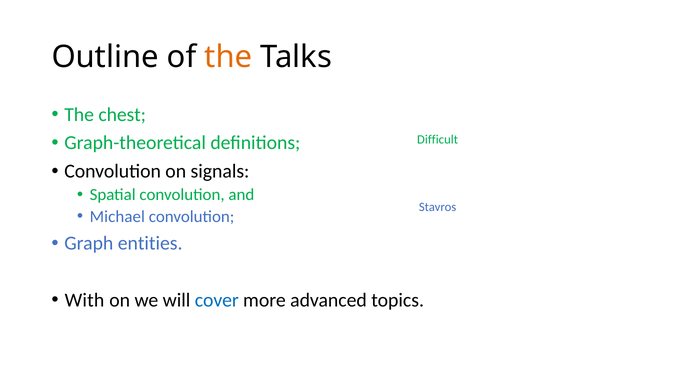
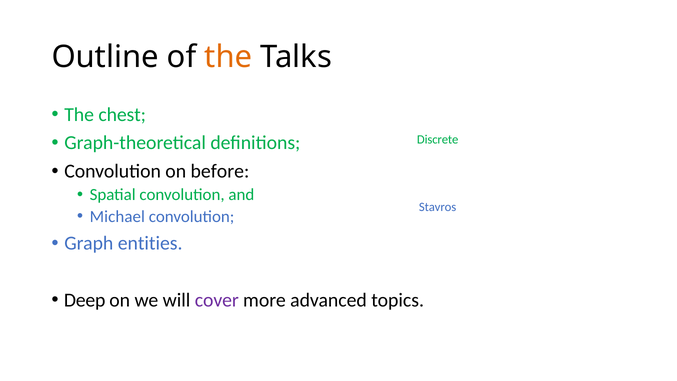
Difficult: Difficult -> Discrete
signals: signals -> before
With: With -> Deep
cover colour: blue -> purple
